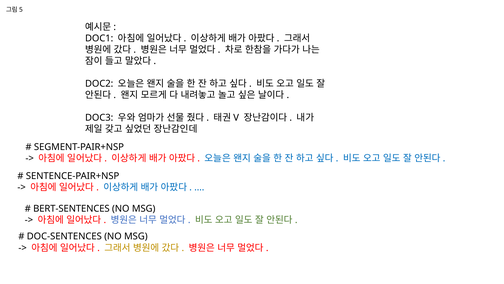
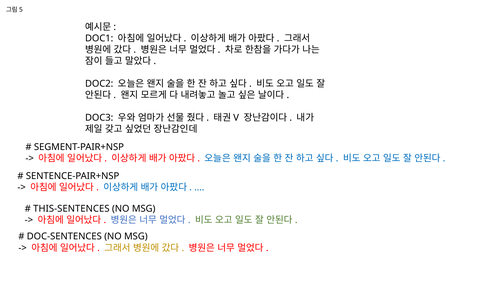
BERT-SENTENCES: BERT-SENTENCES -> THIS-SENTENCES
